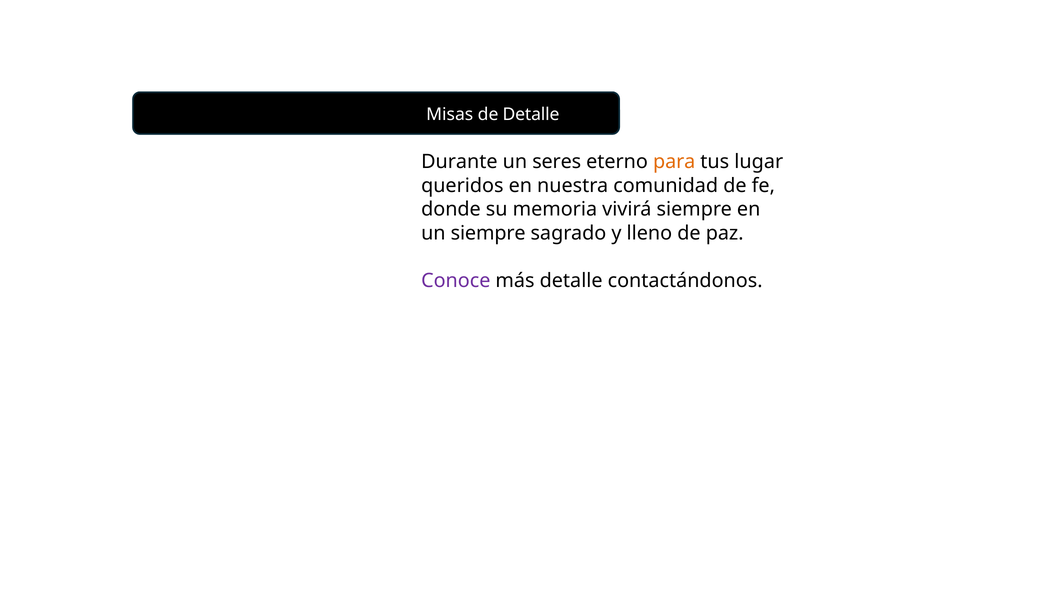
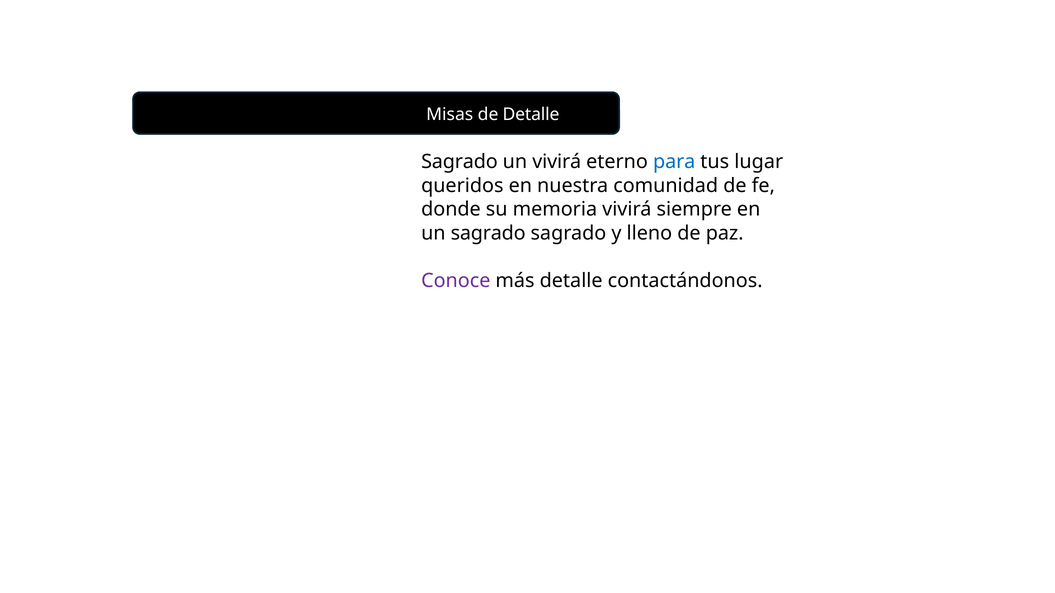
Durante at (459, 162): Durante -> Sagrado
un seres: seres -> vivirá
para colour: orange -> blue
un siempre: siempre -> sagrado
